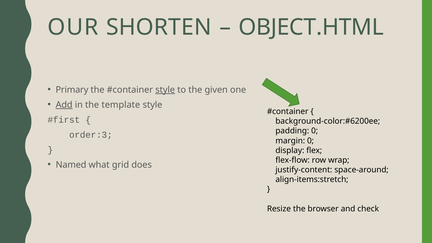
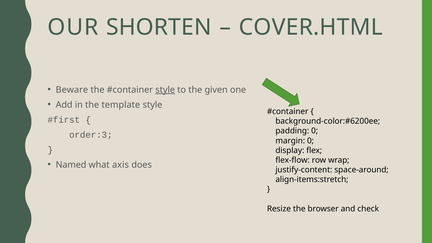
OBJECT.HTML: OBJECT.HTML -> COVER.HTML
Primary: Primary -> Beware
Add underline: present -> none
grid: grid -> axis
